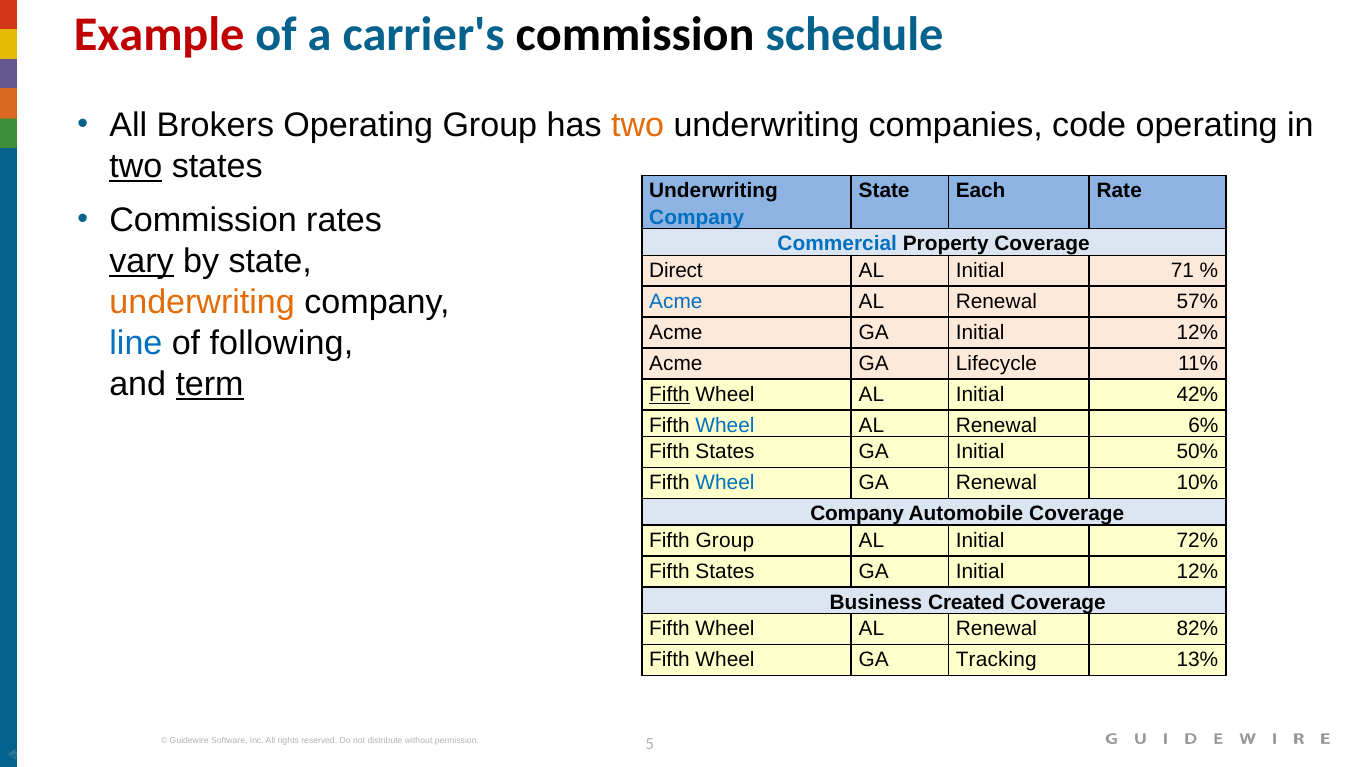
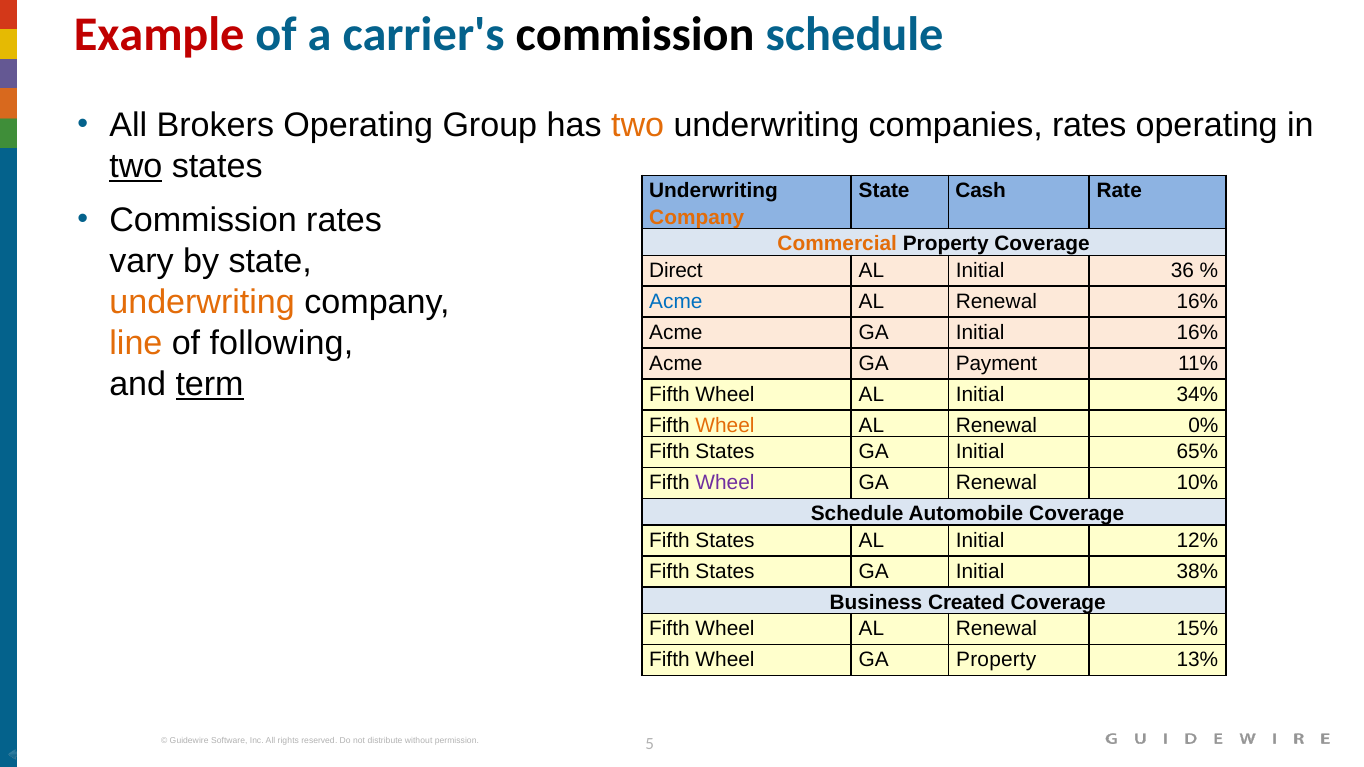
companies code: code -> rates
Each: Each -> Cash
Company at (697, 217) colour: blue -> orange
Commercial colour: blue -> orange
vary underline: present -> none
71: 71 -> 36
Renewal 57%: 57% -> 16%
Acme GA Initial 12%: 12% -> 16%
line colour: blue -> orange
Lifecycle: Lifecycle -> Payment
Fifth at (669, 395) underline: present -> none
42%: 42% -> 34%
Wheel at (725, 425) colour: blue -> orange
6%: 6% -> 0%
50%: 50% -> 65%
Wheel at (725, 483) colour: blue -> purple
Company at (857, 514): Company -> Schedule
Group at (725, 541): Group -> States
72%: 72% -> 12%
12% at (1197, 572): 12% -> 38%
82%: 82% -> 15%
GA Tracking: Tracking -> Property
